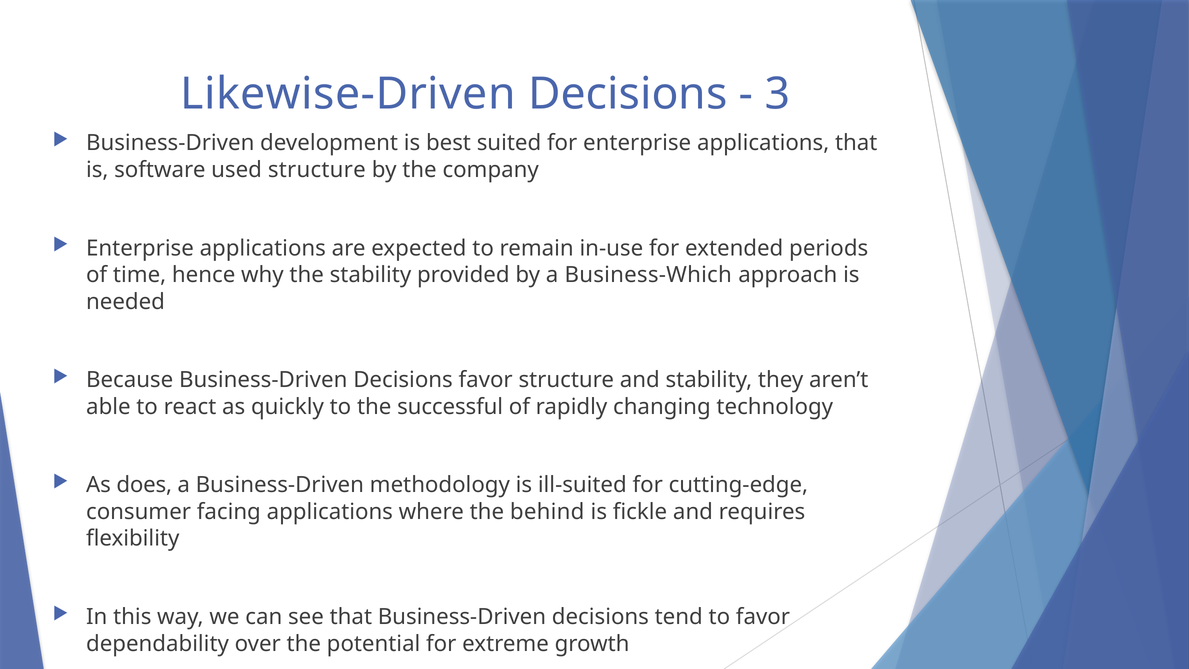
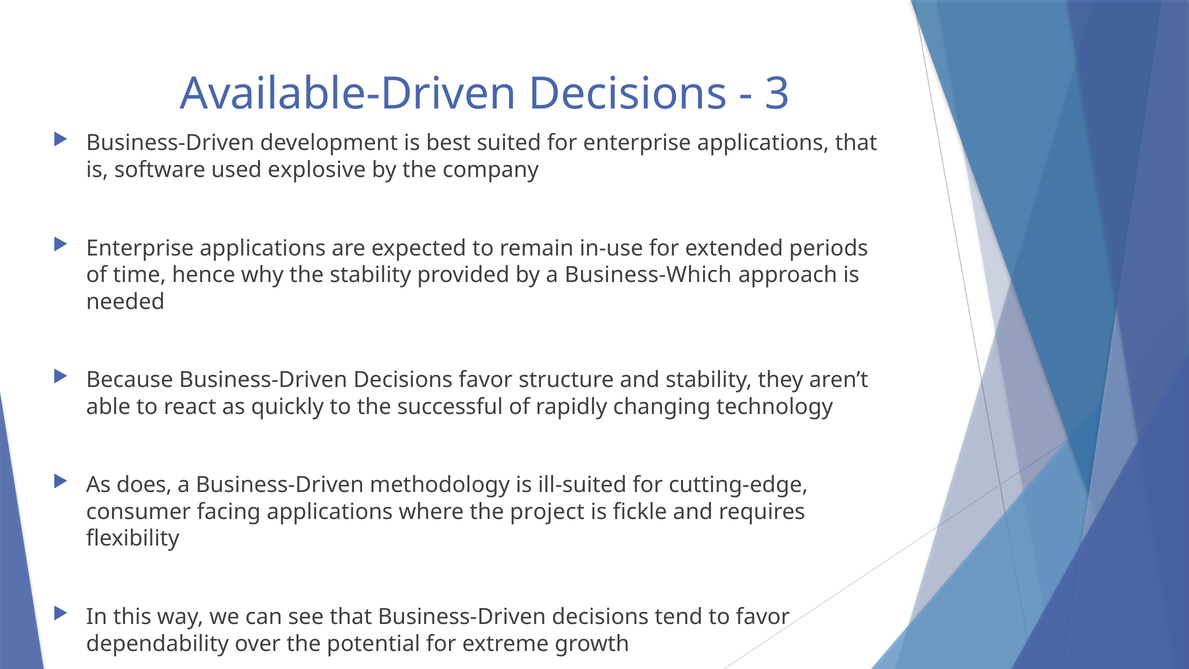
Likewise-Driven: Likewise-Driven -> Available-Driven
used structure: structure -> explosive
behind: behind -> project
